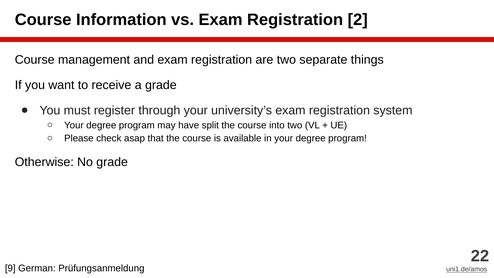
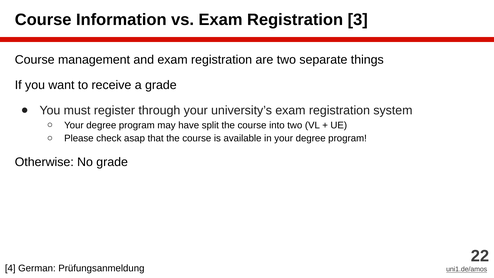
2: 2 -> 3
9: 9 -> 4
